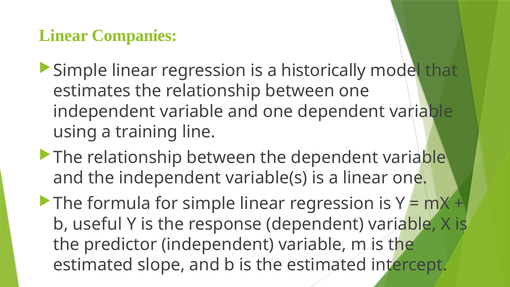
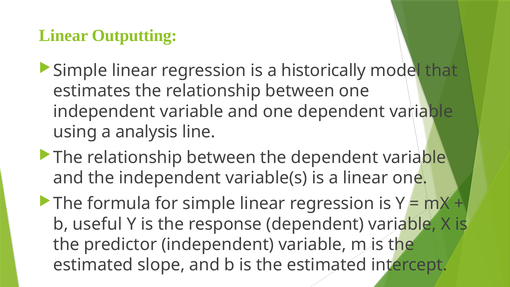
Companies: Companies -> Outputting
training: training -> analysis
